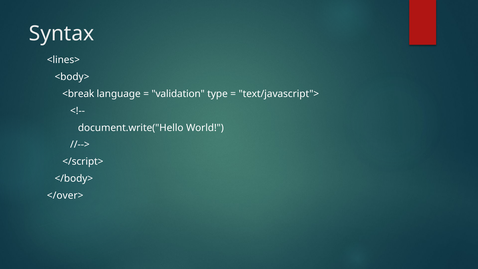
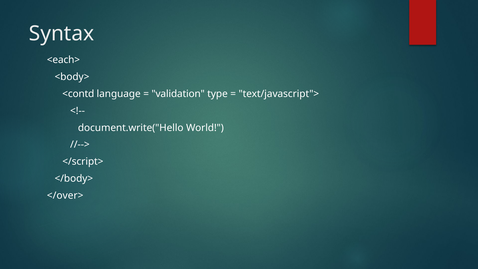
<lines>: <lines> -> <each>
<break: <break -> <contd
